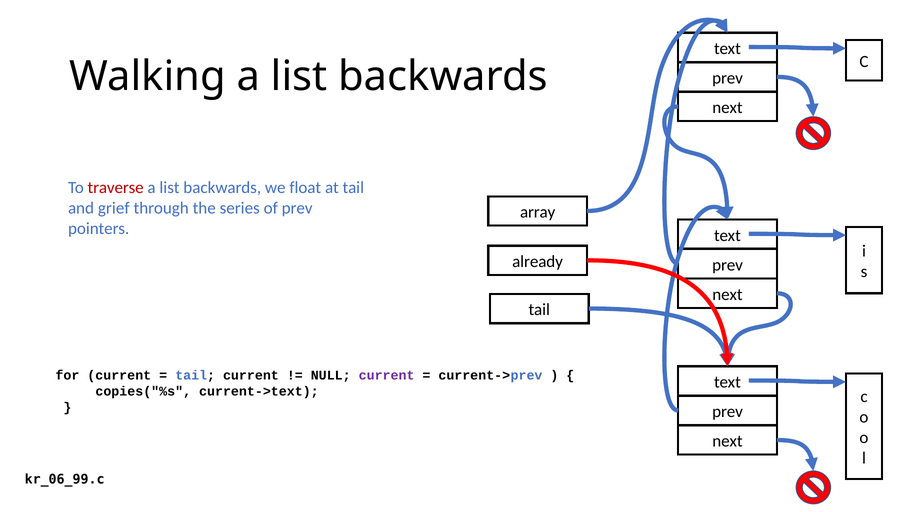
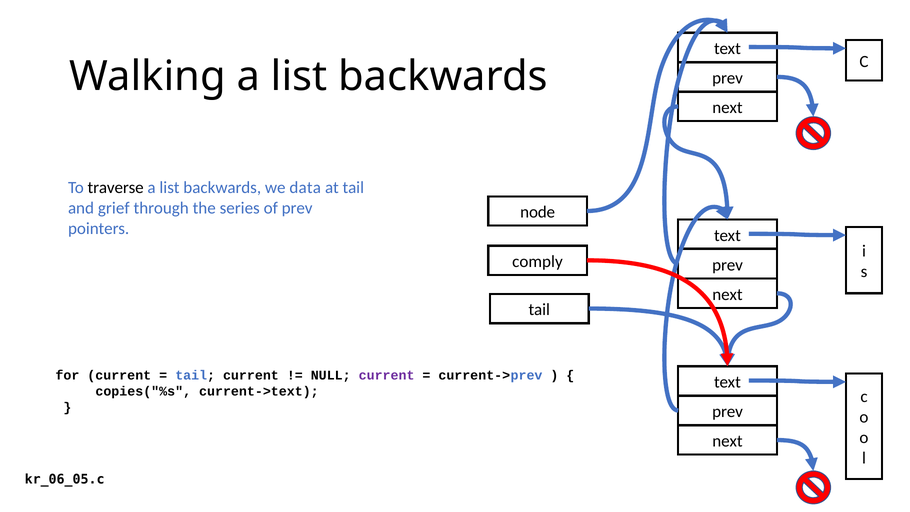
traverse colour: red -> black
float: float -> data
array: array -> node
already: already -> comply
kr_06_99.c: kr_06_99.c -> kr_06_05.c
